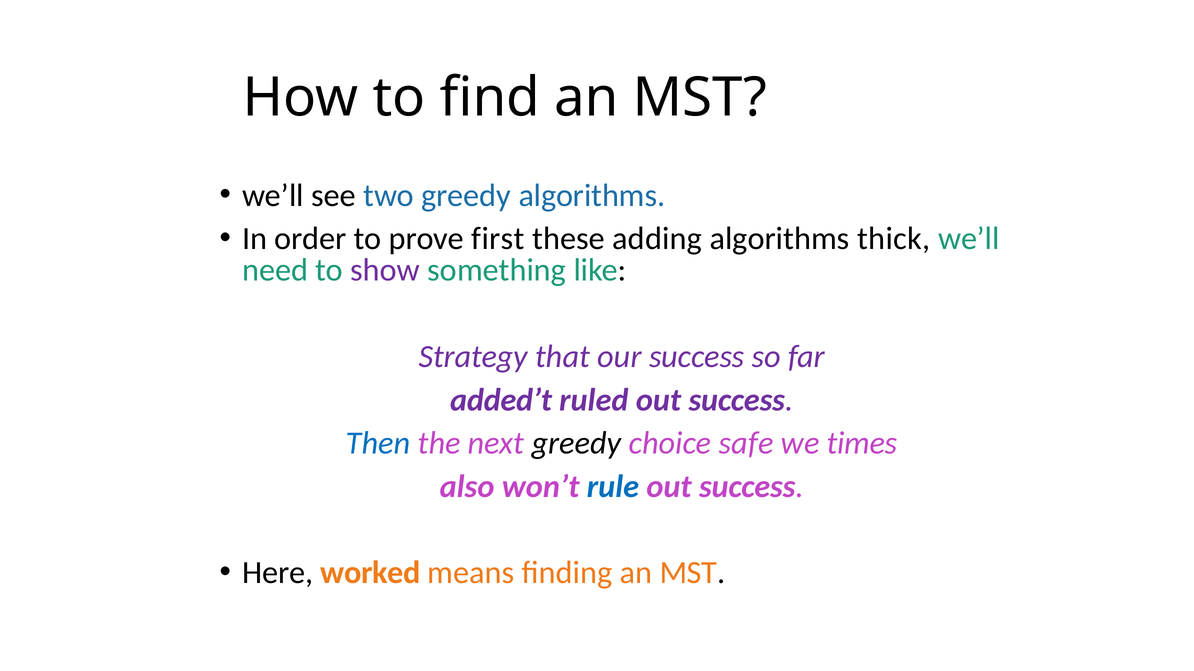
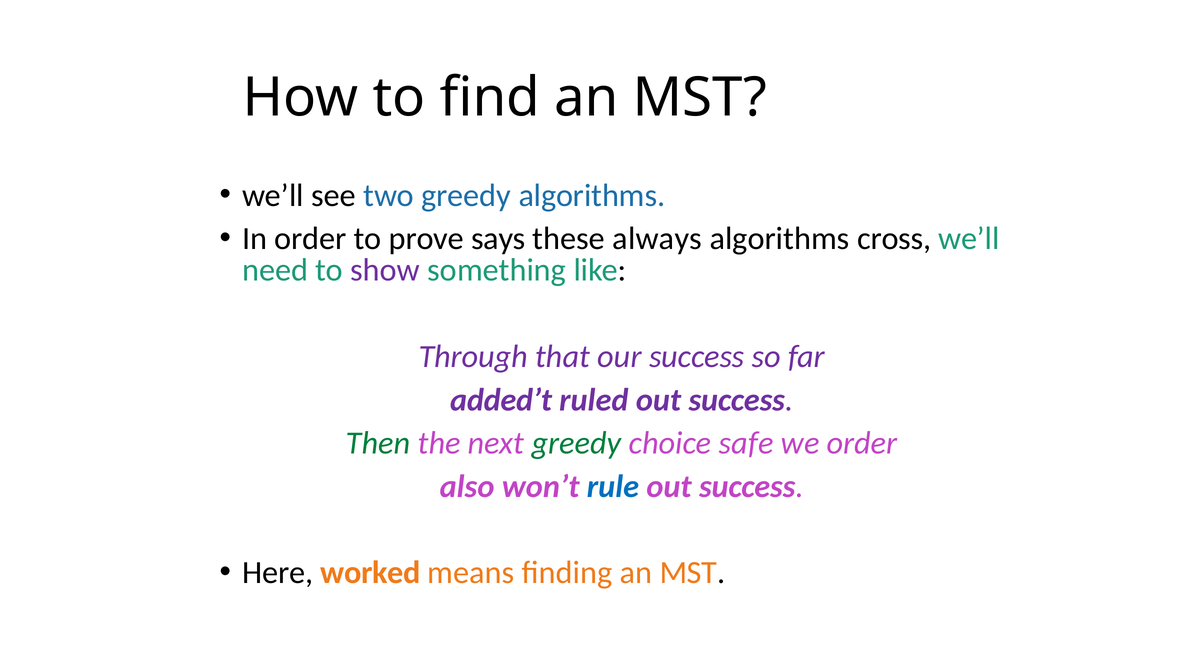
first: first -> says
adding: adding -> always
thick: thick -> cross
Strategy: Strategy -> Through
Then colour: blue -> green
greedy at (576, 443) colour: black -> green
we times: times -> order
